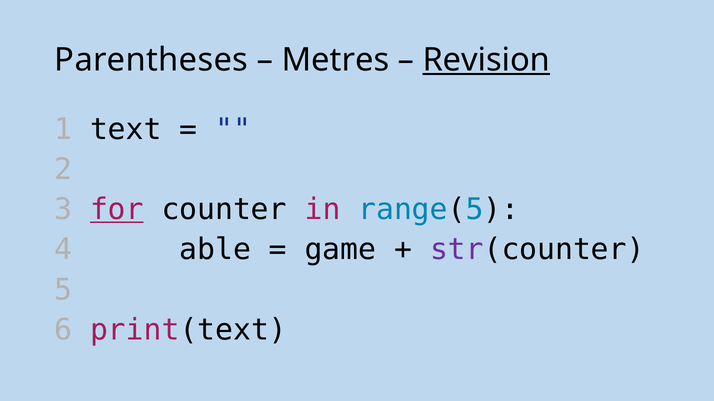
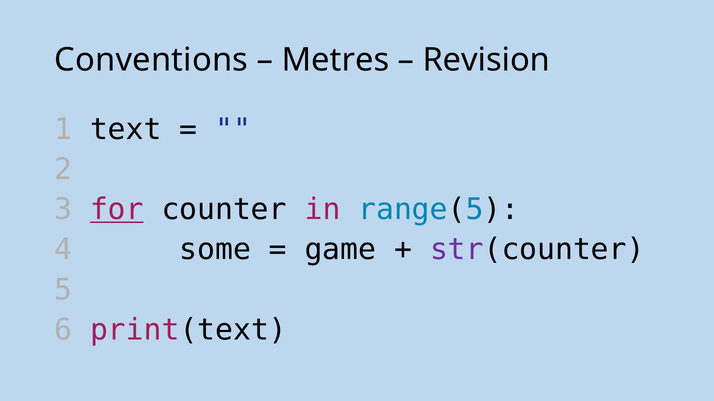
Parentheses: Parentheses -> Conventions
Revision underline: present -> none
able: able -> some
